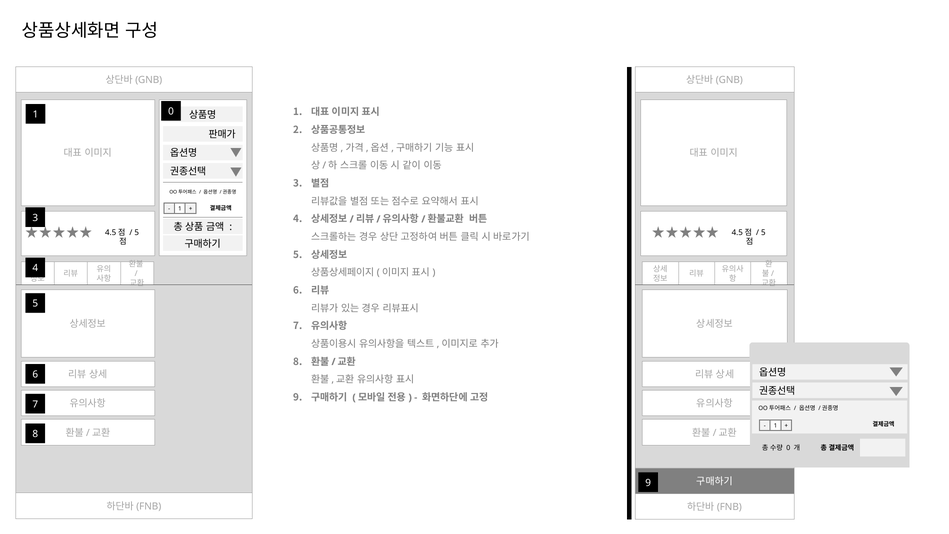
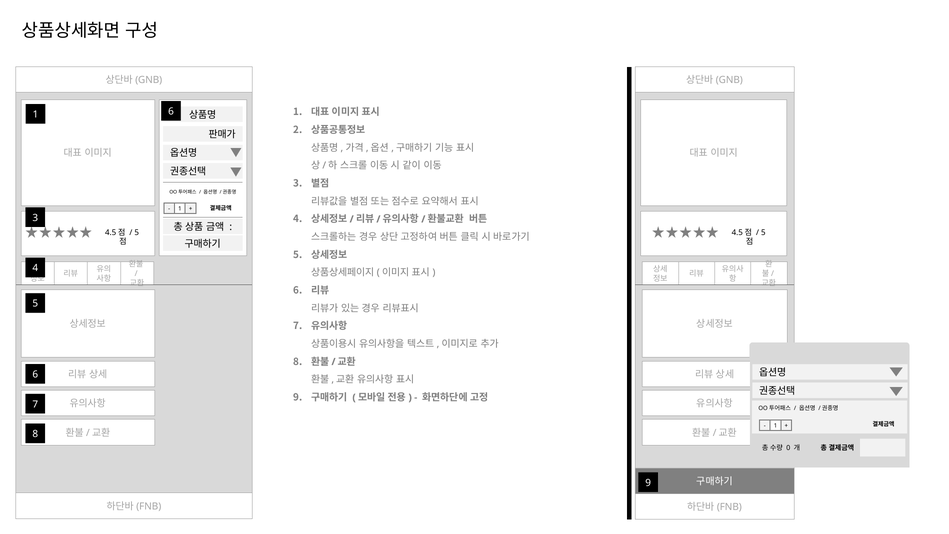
1 0: 0 -> 6
